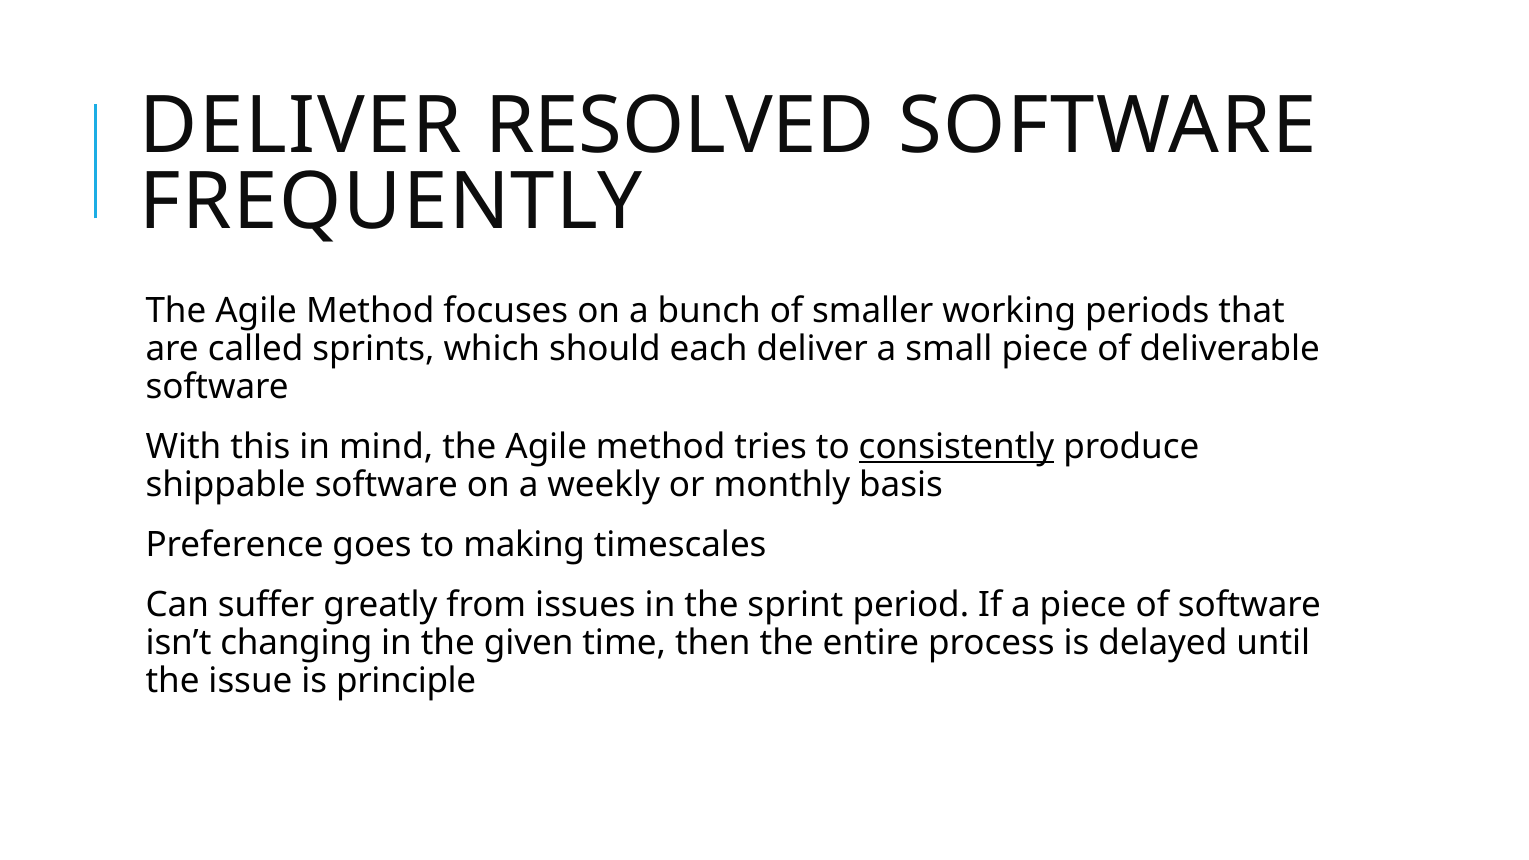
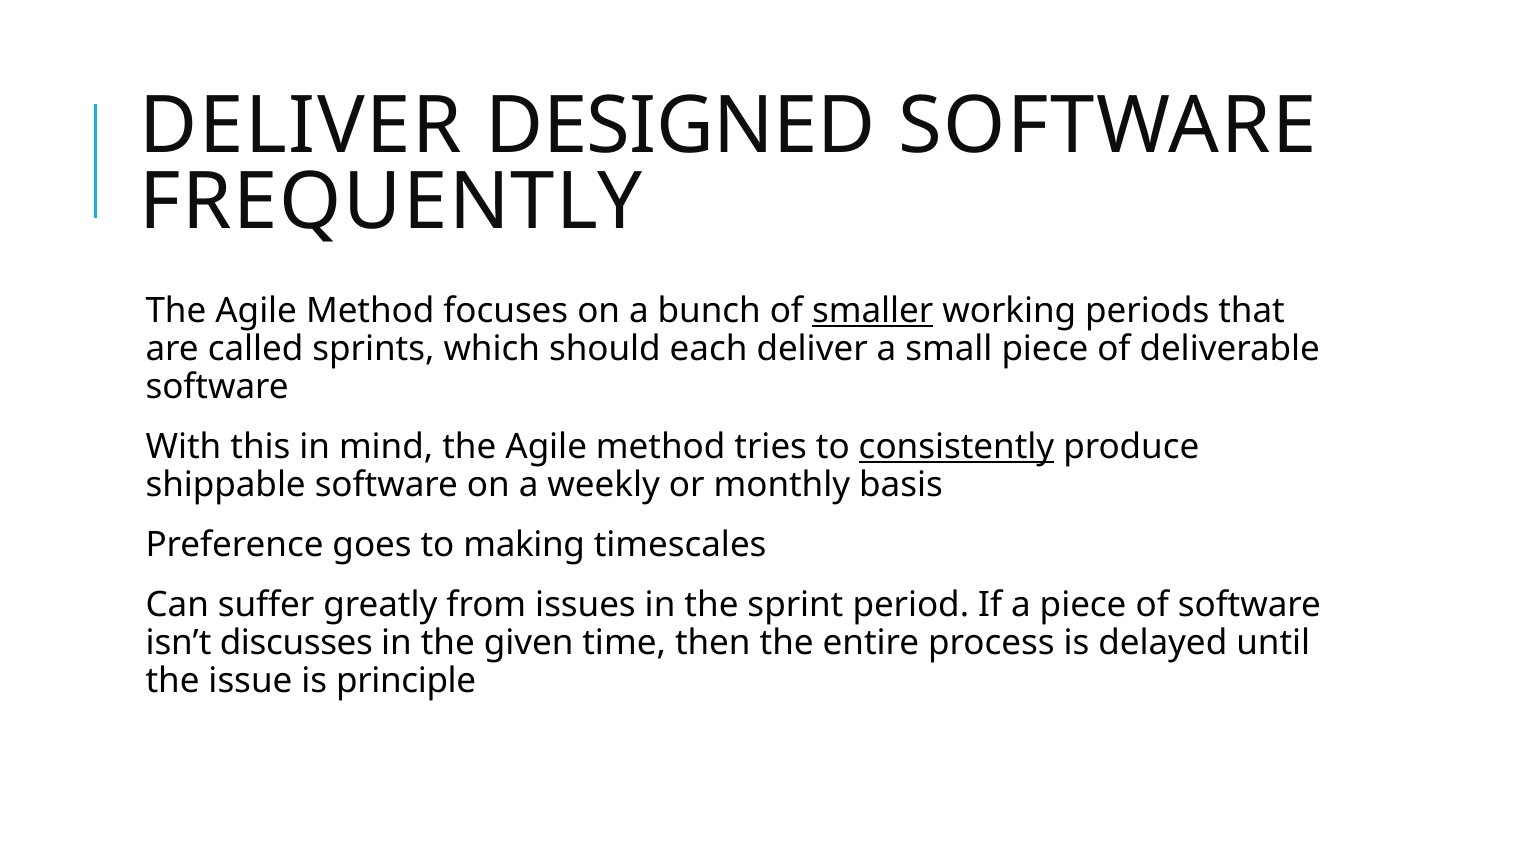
RESOLVED: RESOLVED -> DESIGNED
smaller underline: none -> present
changing: changing -> discusses
